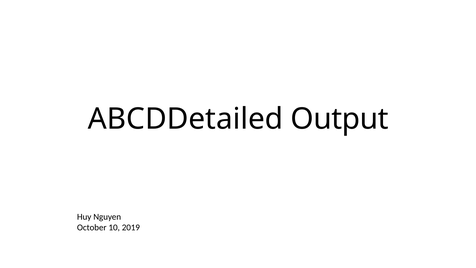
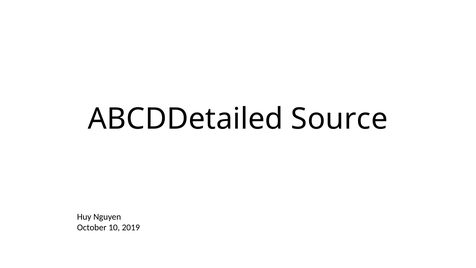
Output: Output -> Source
